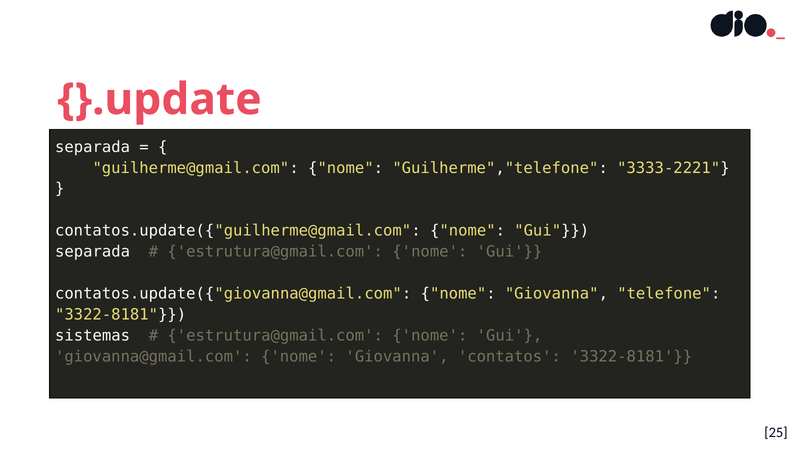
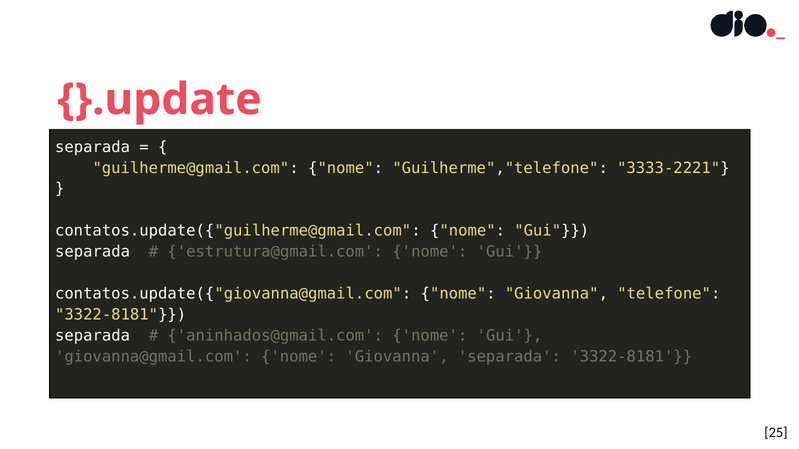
sistemas at (93, 336): sistemas -> separada
estrutura@gmail.com at (275, 336): estrutura@gmail.com -> aninhados@gmail.com
Giovanna contatos: contatos -> separada
